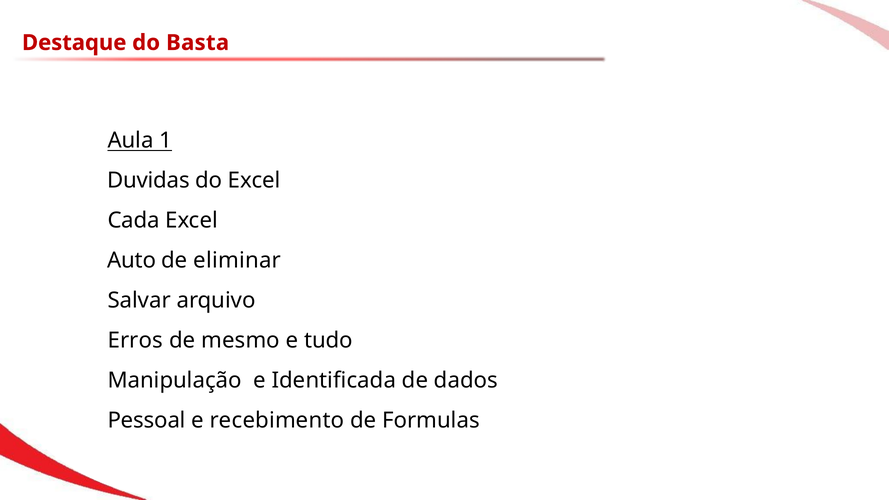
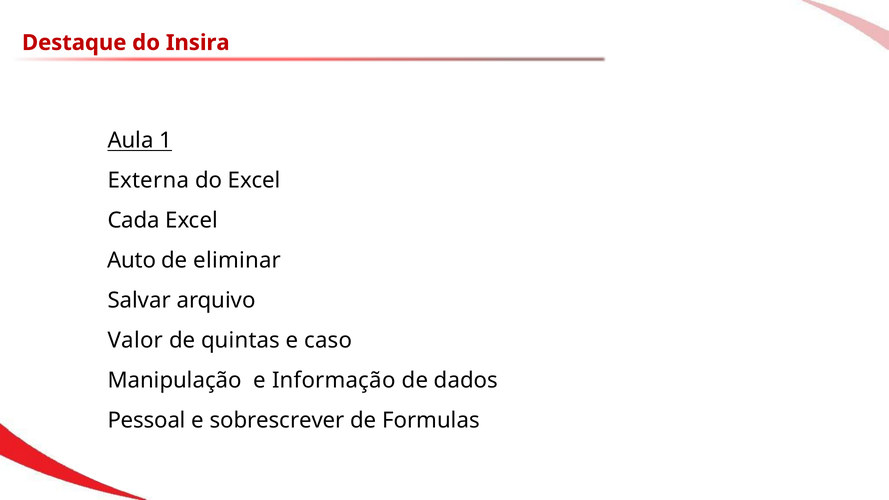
Basta: Basta -> Insira
Duvidas: Duvidas -> Externa
Erros: Erros -> Valor
mesmo: mesmo -> quintas
tudo: tudo -> caso
Identificada: Identificada -> Informação
recebimento: recebimento -> sobrescrever
